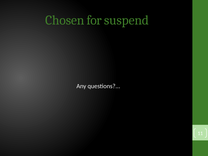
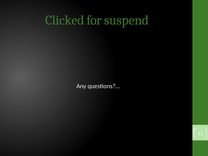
Chosen: Chosen -> Clicked
